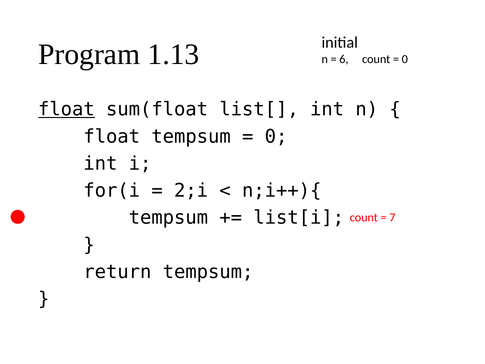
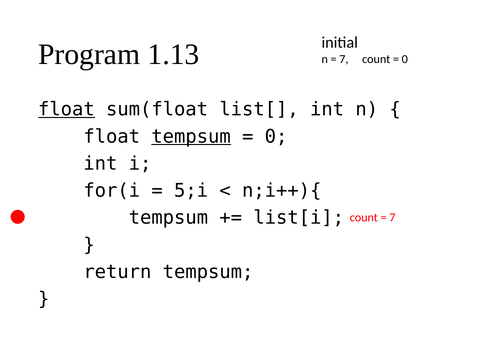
6 at (344, 59): 6 -> 7
tempsum at (191, 136) underline: none -> present
2;i: 2;i -> 5;i
